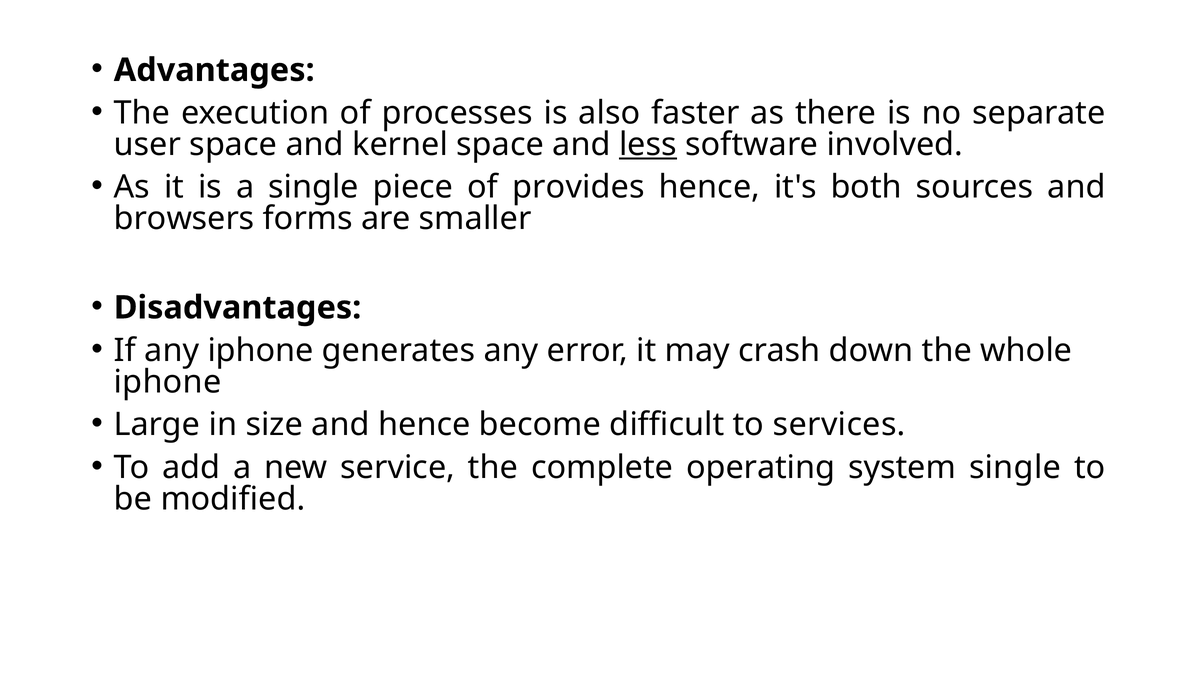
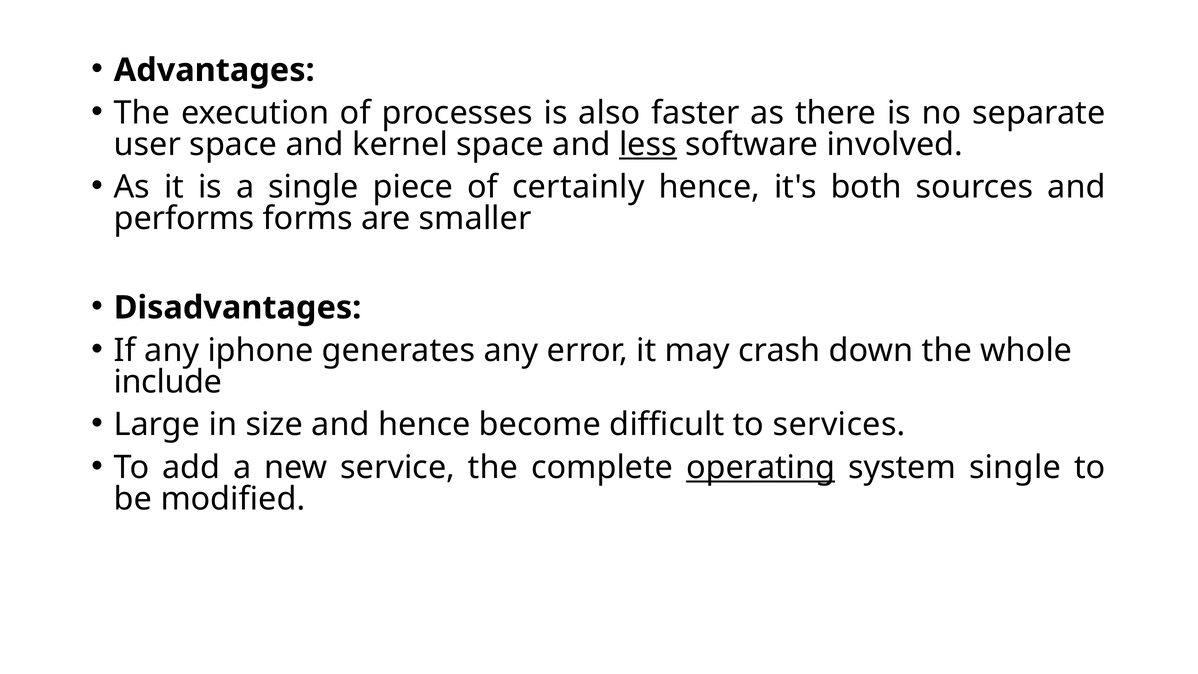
provides: provides -> certainly
browsers: browsers -> performs
iphone at (168, 382): iphone -> include
operating underline: none -> present
